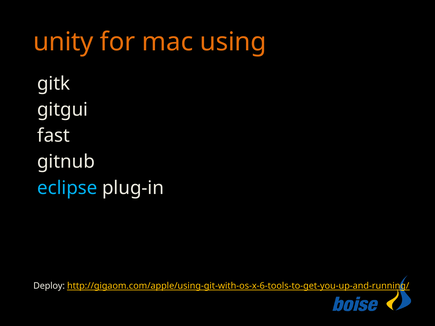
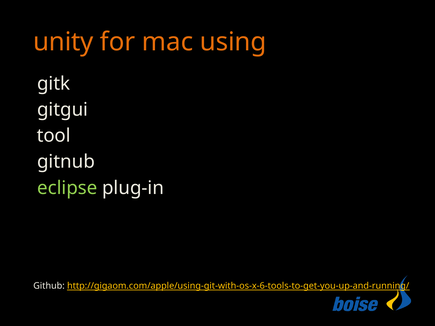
fast: fast -> tool
eclipse colour: light blue -> light green
Deploy: Deploy -> Github
